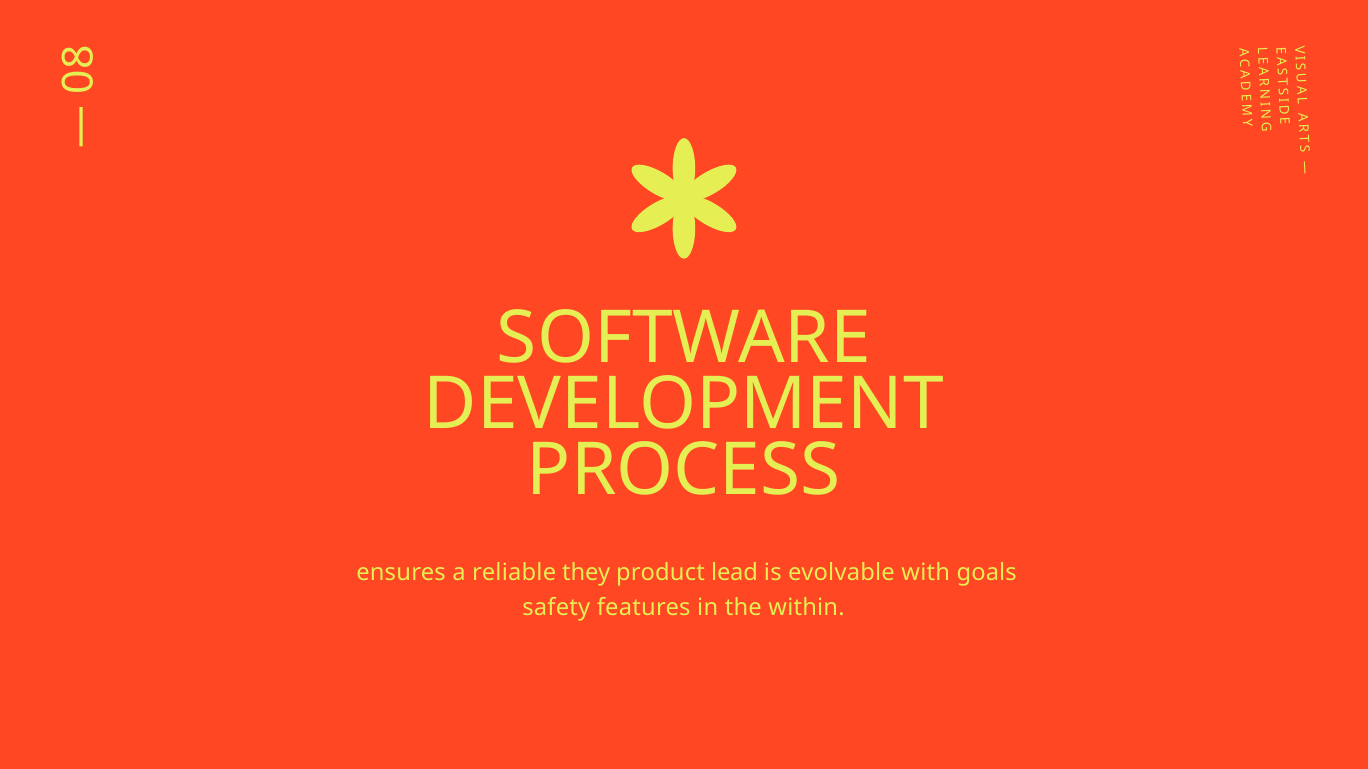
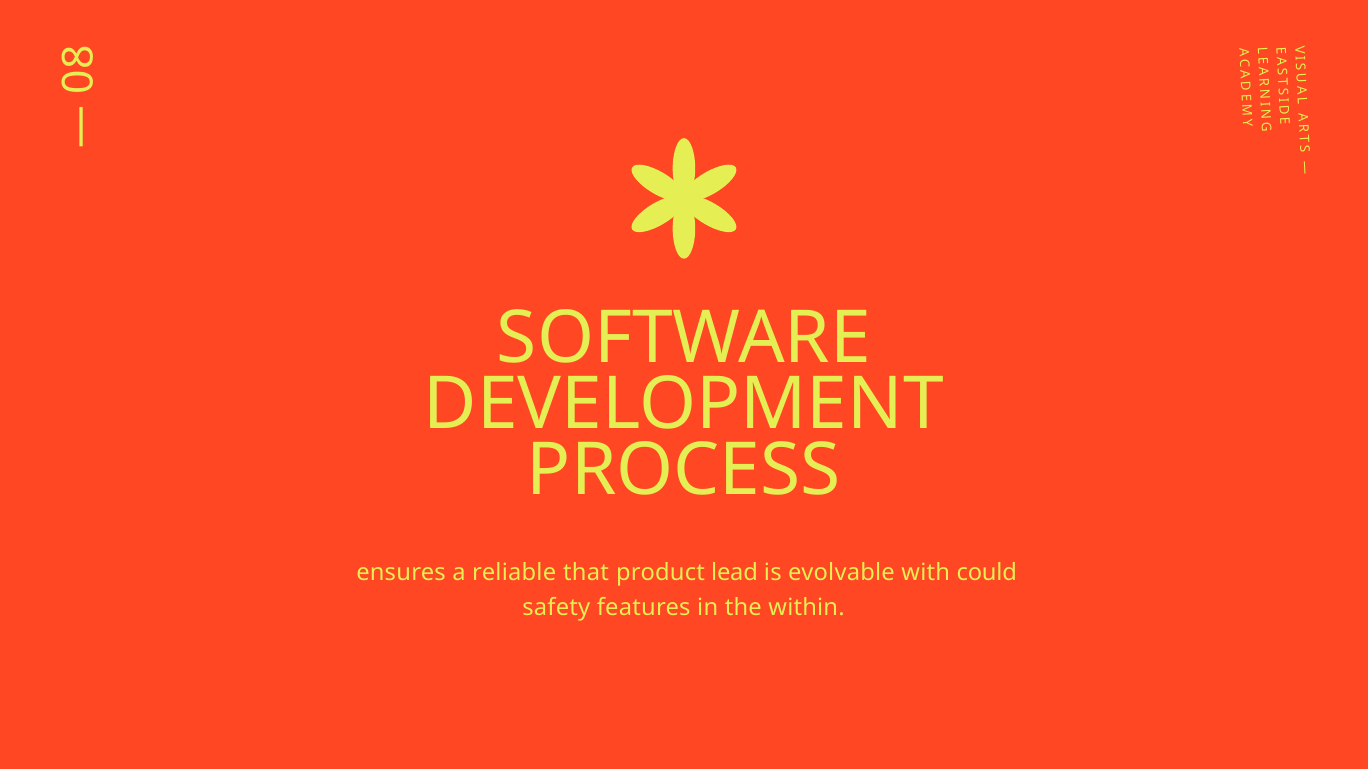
they: they -> that
goals: goals -> could
